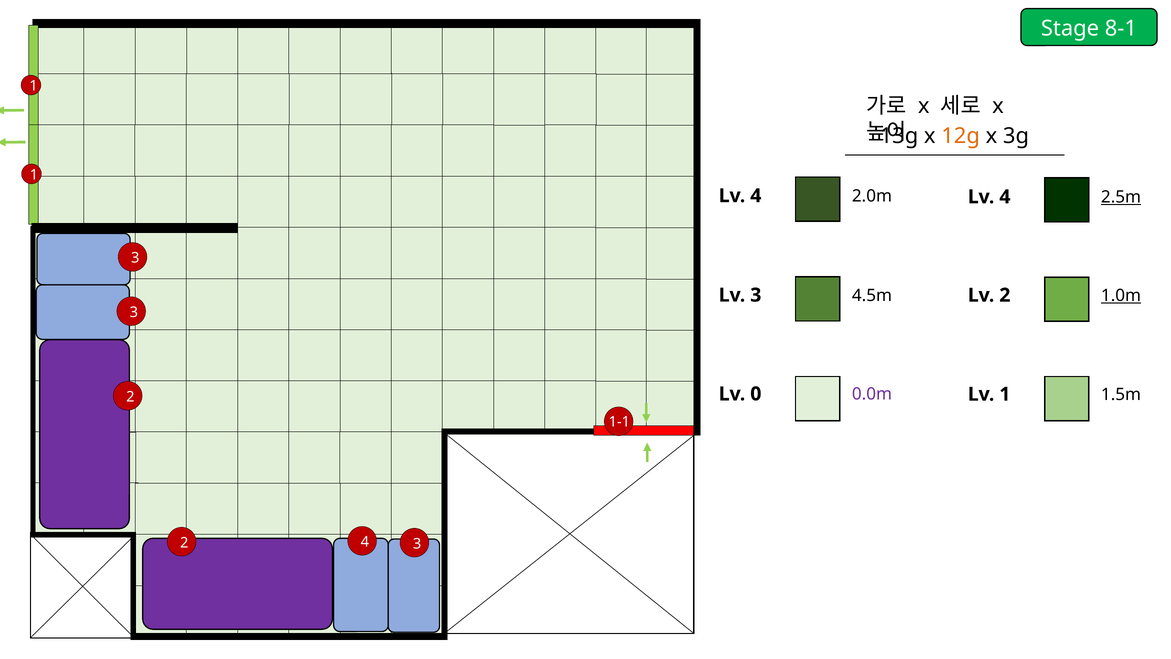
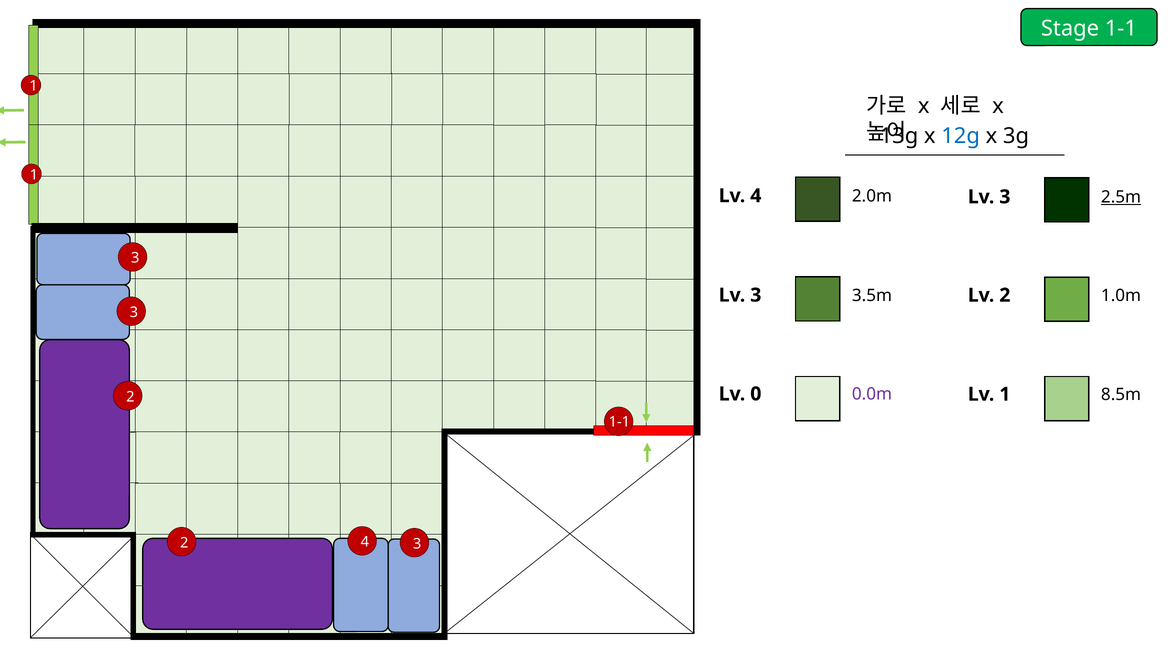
Stage 8-1: 8-1 -> 1-1
12g colour: orange -> blue
4 at (1005, 197): 4 -> 3
4.5m: 4.5m -> 3.5m
1.0m underline: present -> none
1.5m: 1.5m -> 8.5m
